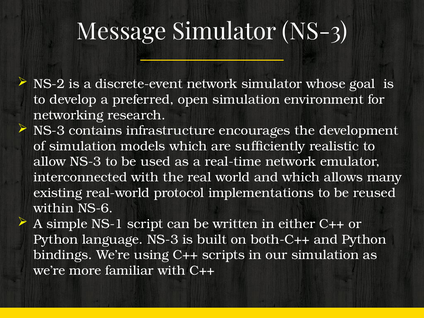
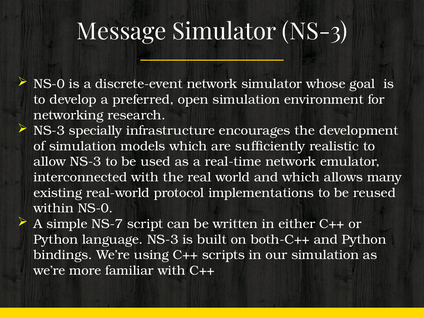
NS-2 at (49, 84): NS-2 -> NS-0
contains: contains -> specially
within NS-6: NS-6 -> NS-0
NS-1: NS-1 -> NS-7
